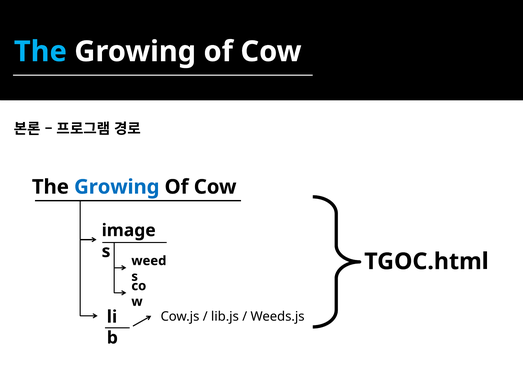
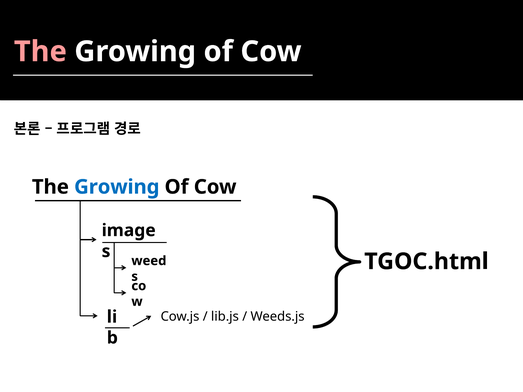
The at (40, 52) colour: light blue -> pink
